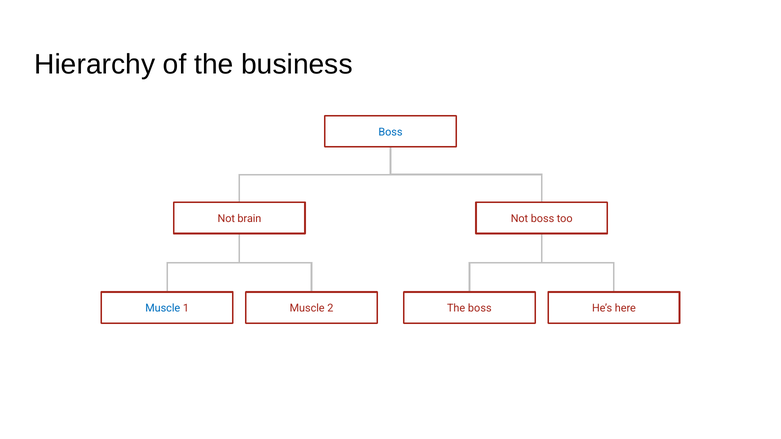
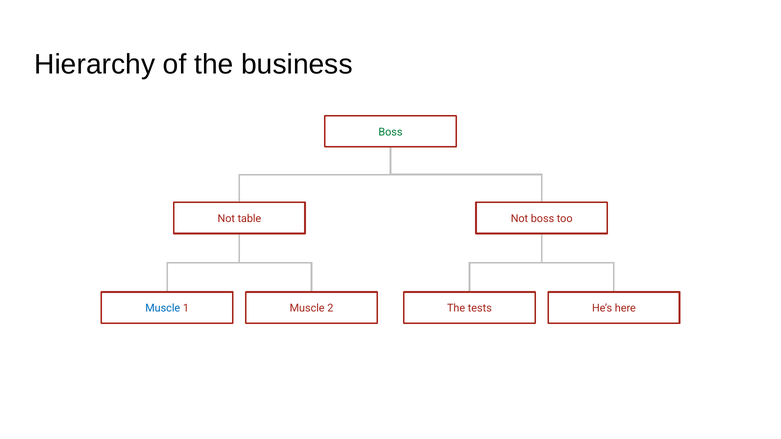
Boss at (390, 132) colour: blue -> green
brain: brain -> table
The boss: boss -> tests
